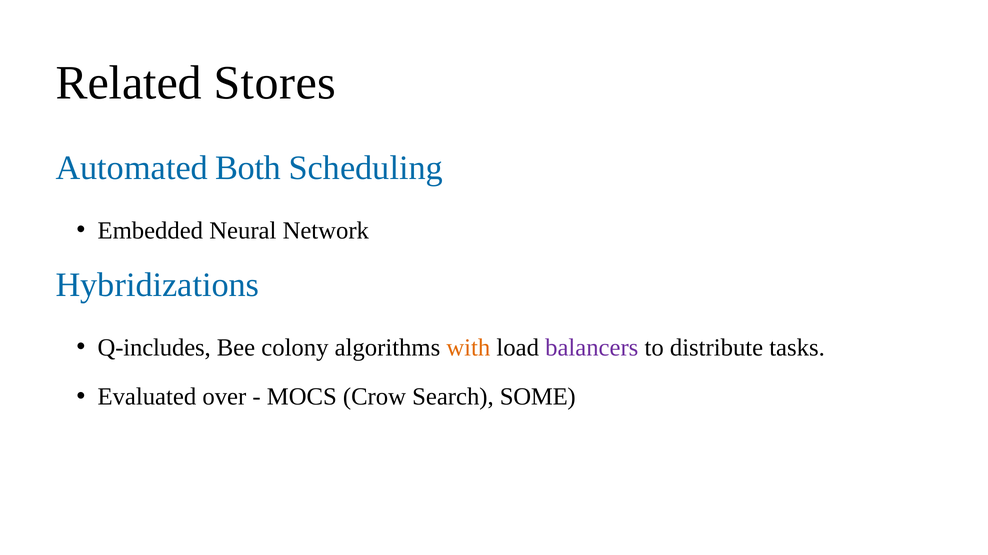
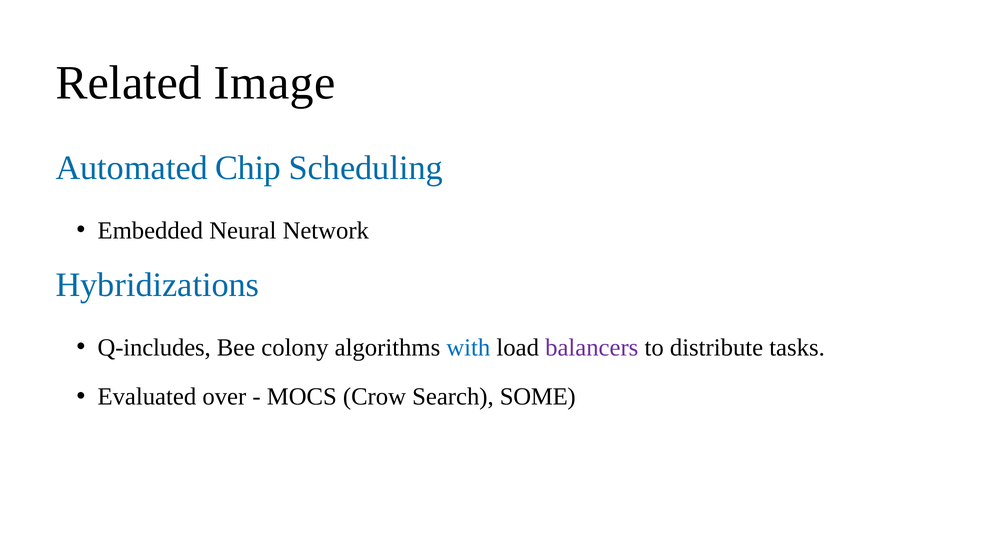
Stores: Stores -> Image
Both: Both -> Chip
with colour: orange -> blue
